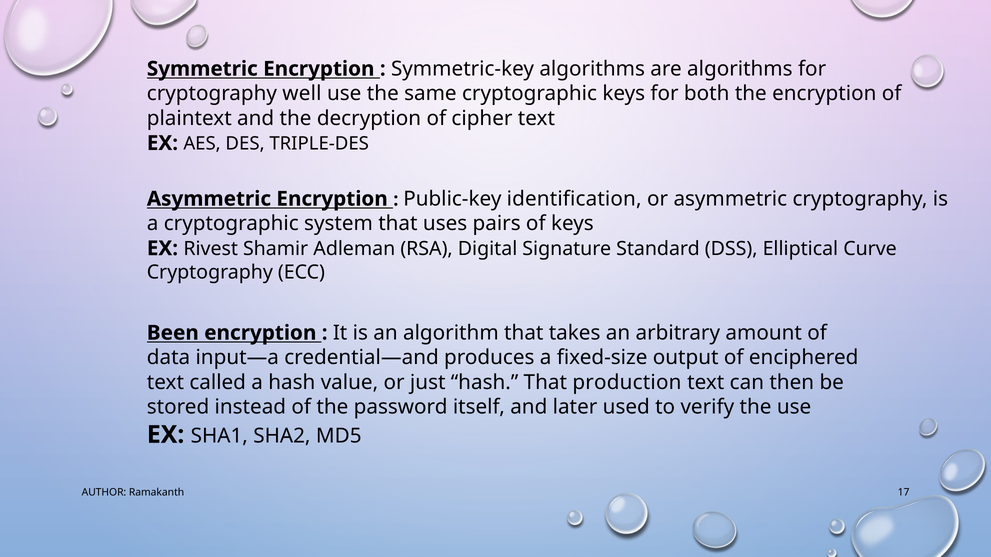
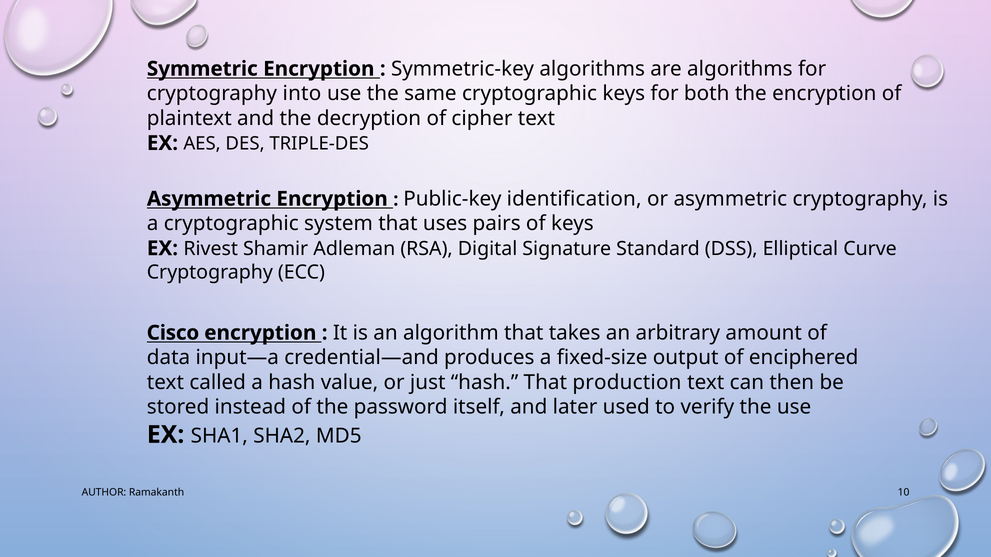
well: well -> into
Been: Been -> Cisco
17: 17 -> 10
